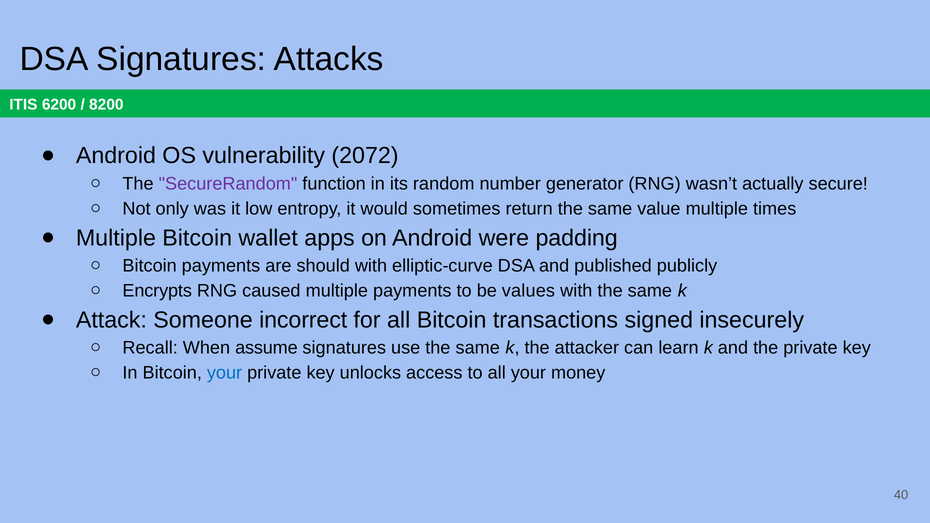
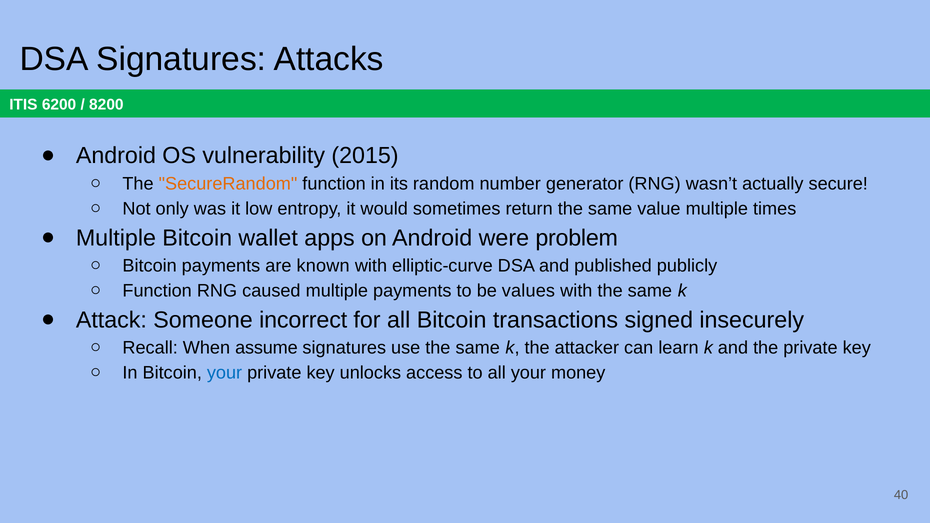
2072: 2072 -> 2015
SecureRandom colour: purple -> orange
padding: padding -> problem
should: should -> known
Encrypts at (157, 291): Encrypts -> Function
